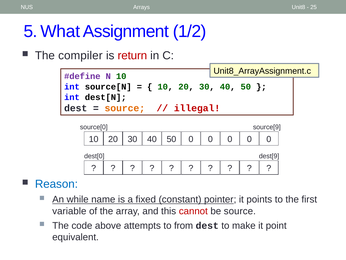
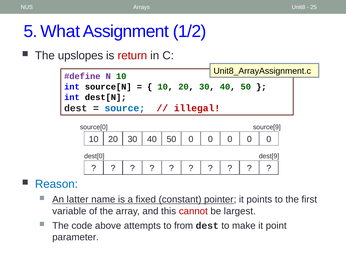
compiler: compiler -> upslopes
source at (125, 108) colour: orange -> blue
while: while -> latter
be source: source -> largest
equivalent: equivalent -> parameter
